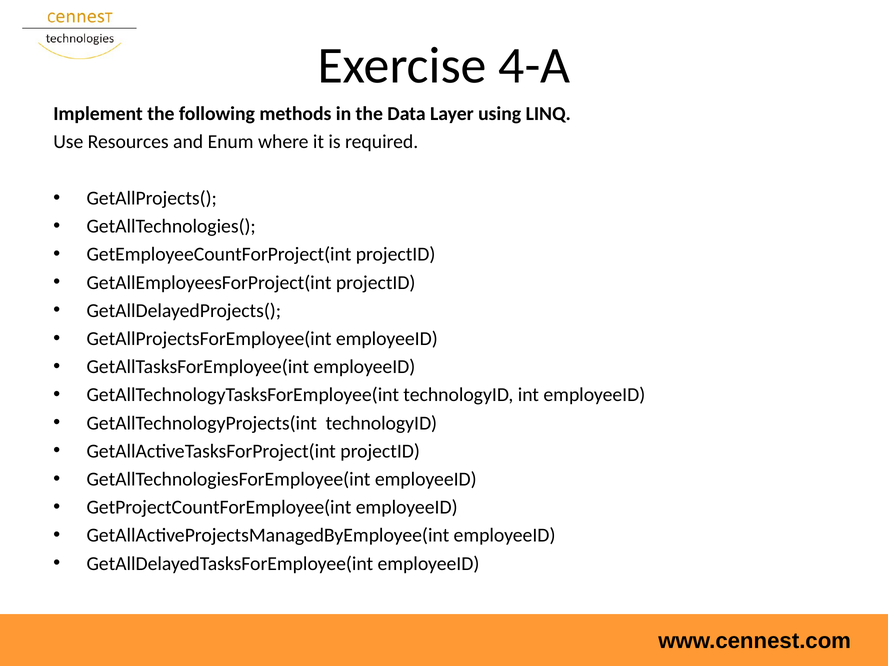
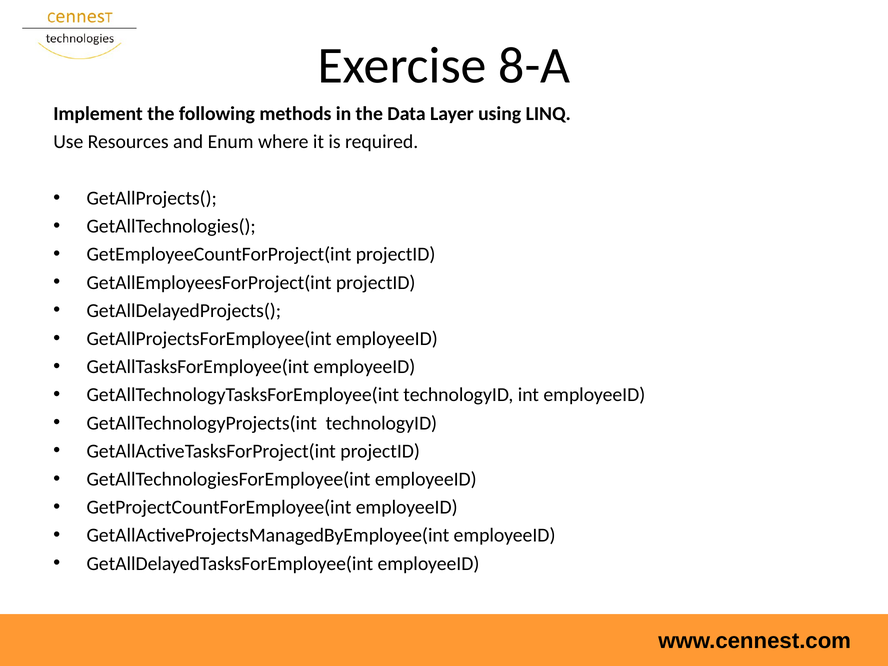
4-A: 4-A -> 8-A
